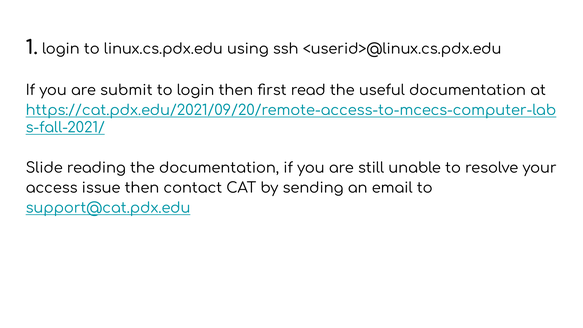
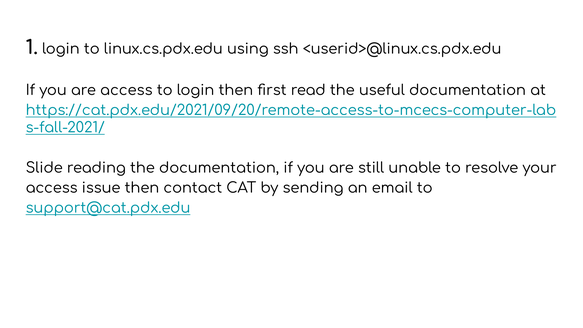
are submit: submit -> access
